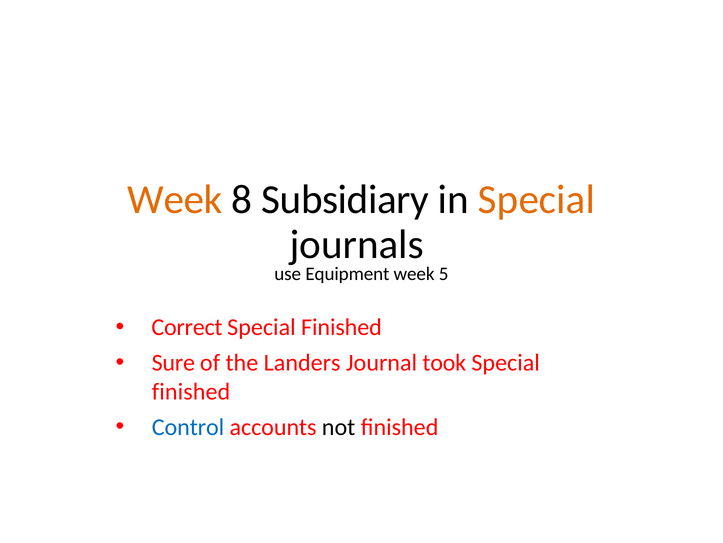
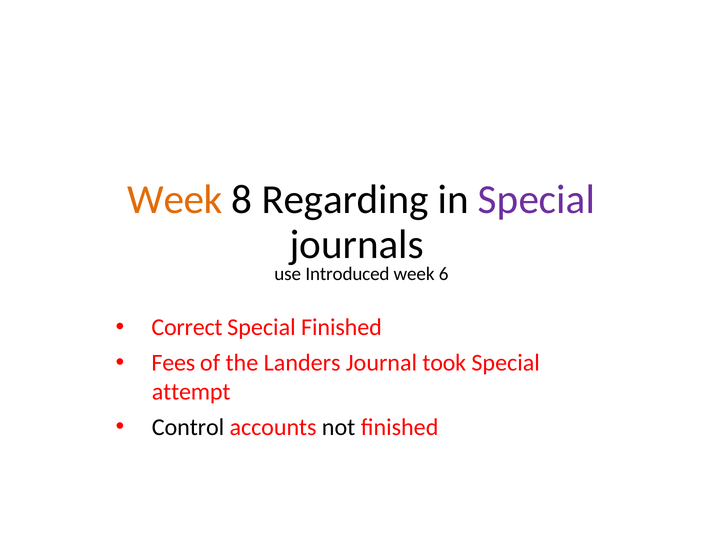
Subsidiary: Subsidiary -> Regarding
Special at (536, 200) colour: orange -> purple
Equipment: Equipment -> Introduced
5: 5 -> 6
Sure: Sure -> Fees
finished at (191, 391): finished -> attempt
Control colour: blue -> black
